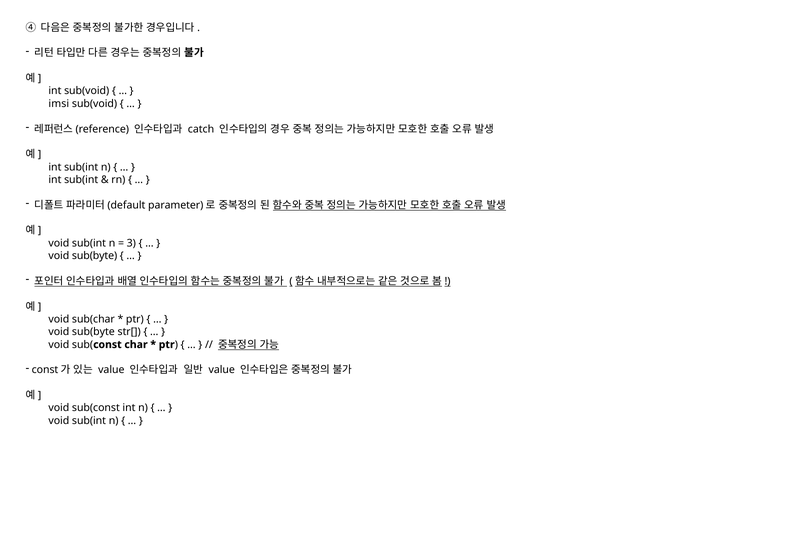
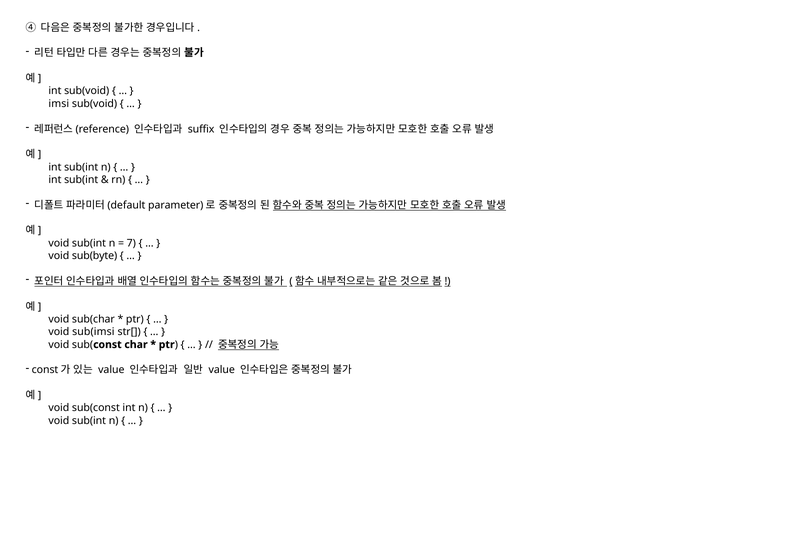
catch: catch -> suffix
3: 3 -> 7
sub(byte at (93, 332): sub(byte -> sub(imsi
